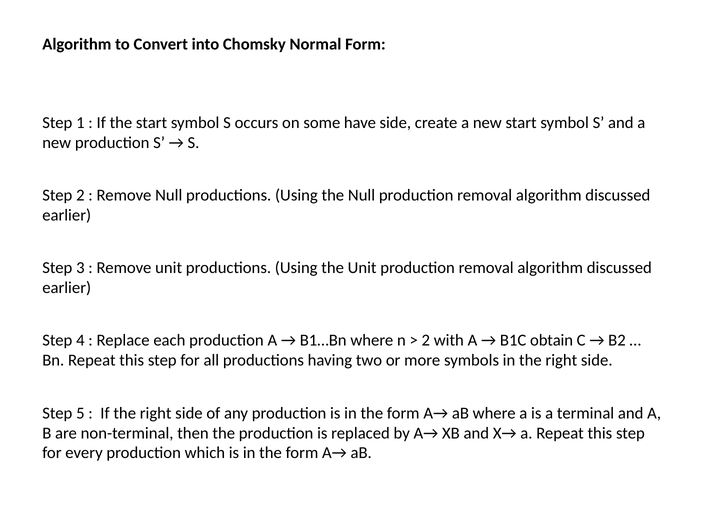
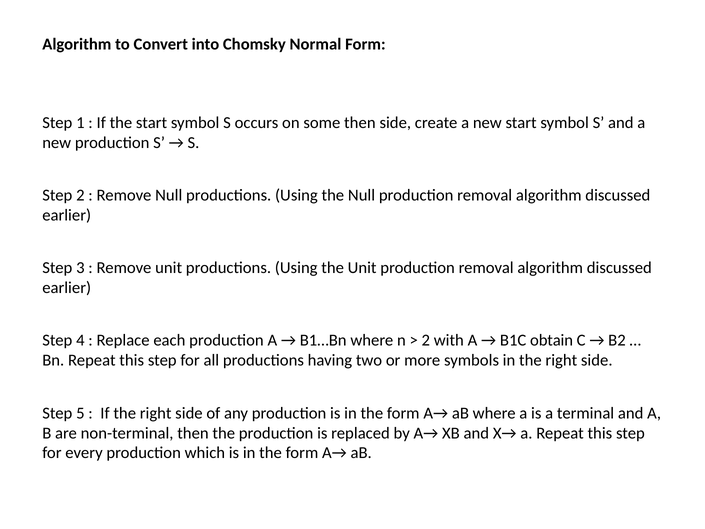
some have: have -> then
